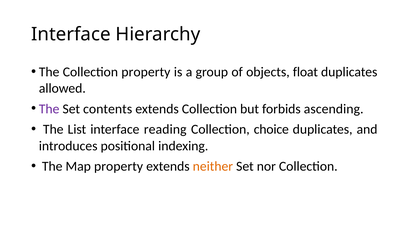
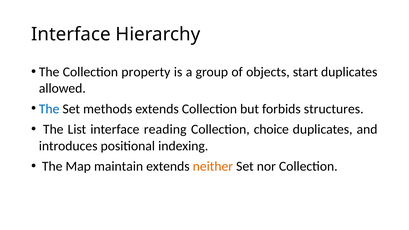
float: float -> start
The at (49, 109) colour: purple -> blue
contents: contents -> methods
ascending: ascending -> structures
Map property: property -> maintain
